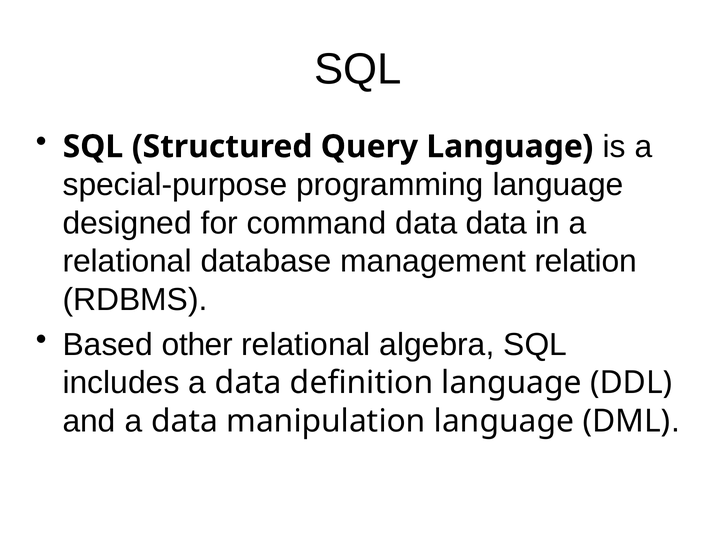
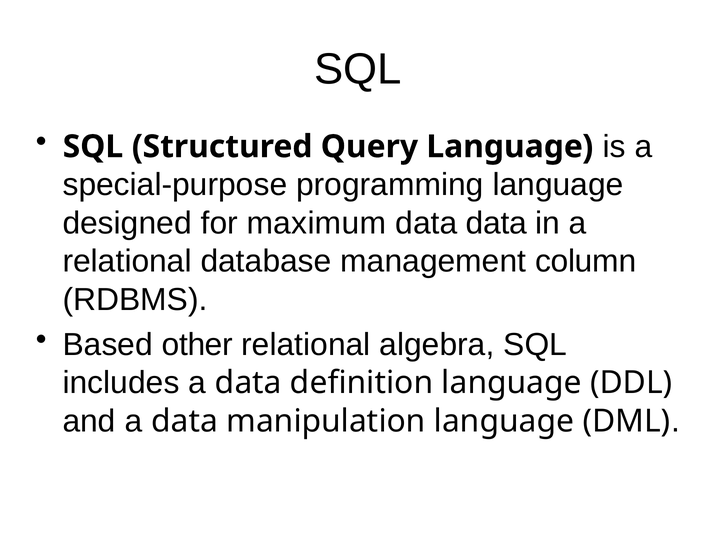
command: command -> maximum
relation: relation -> column
